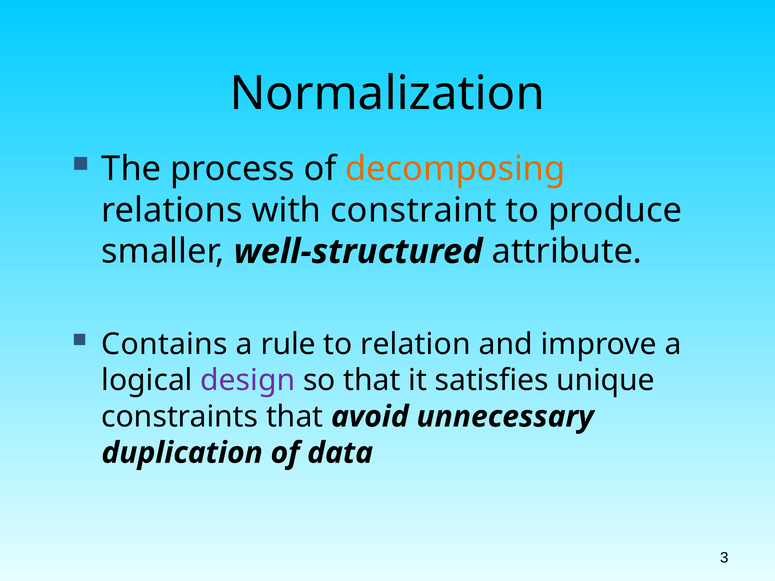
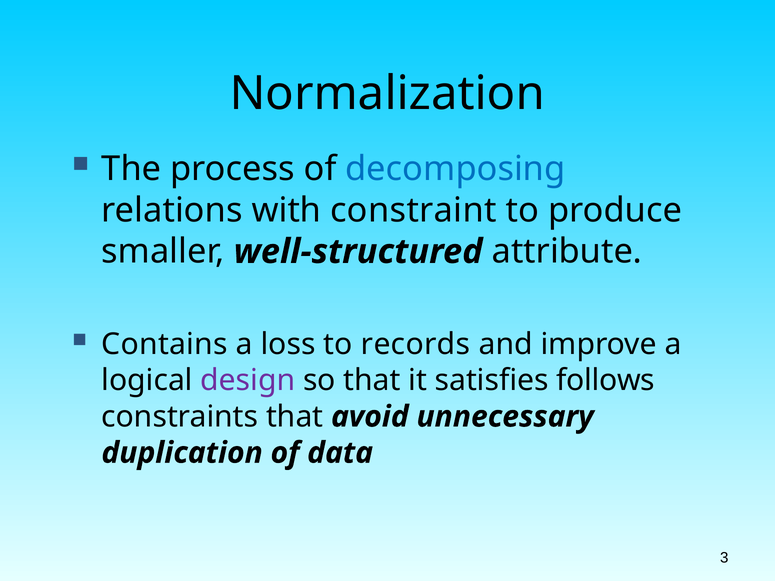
decomposing colour: orange -> blue
rule: rule -> loss
relation: relation -> records
unique: unique -> follows
